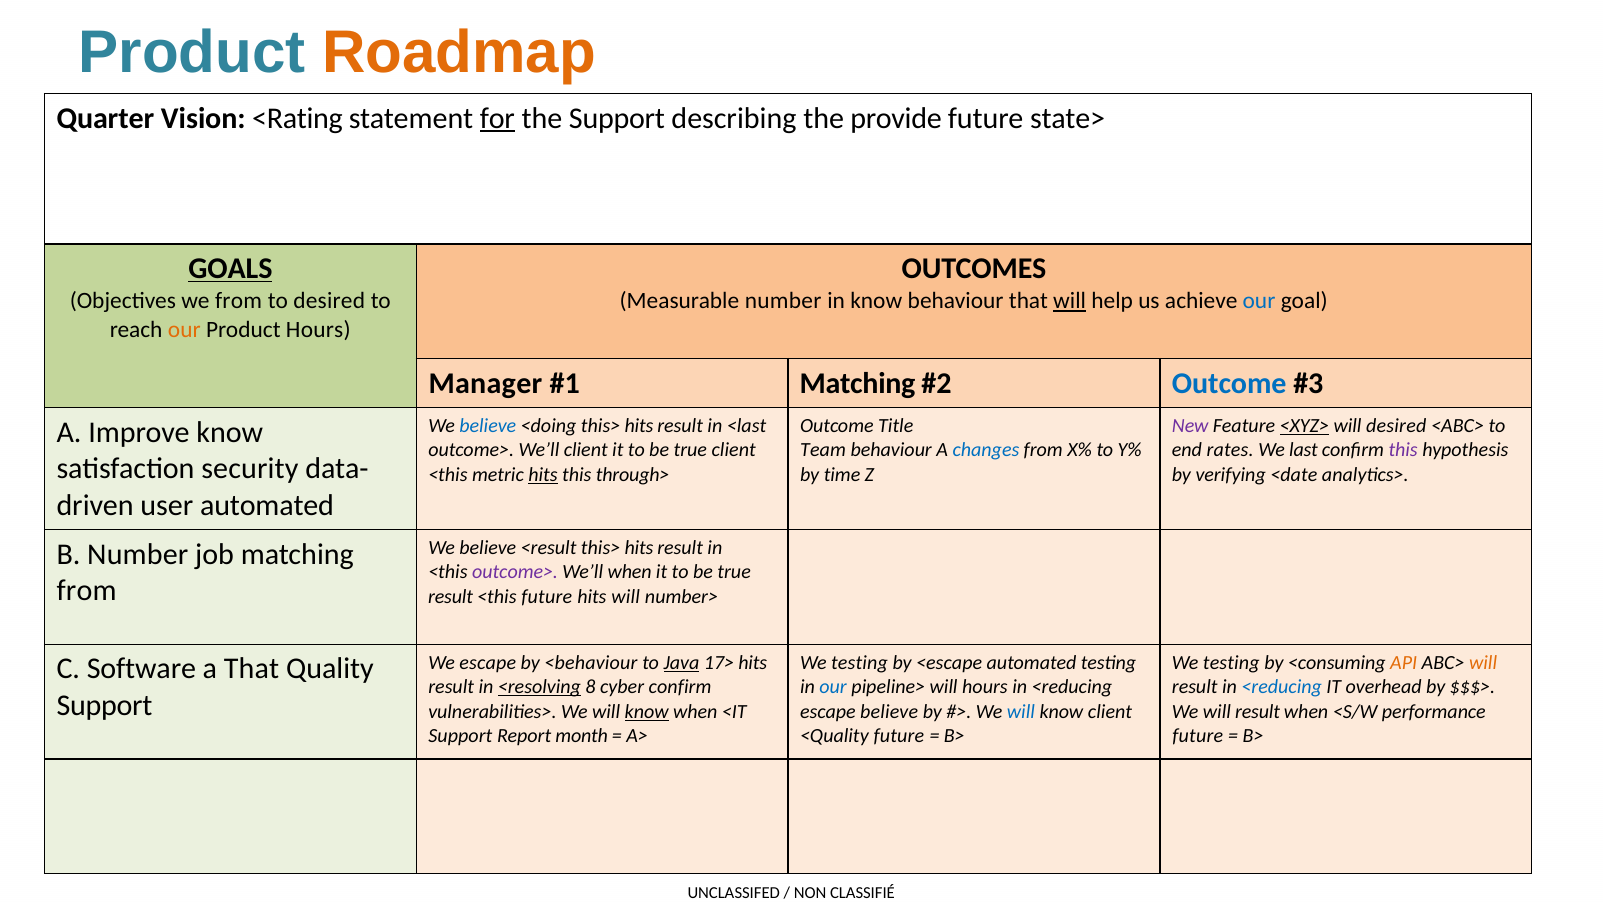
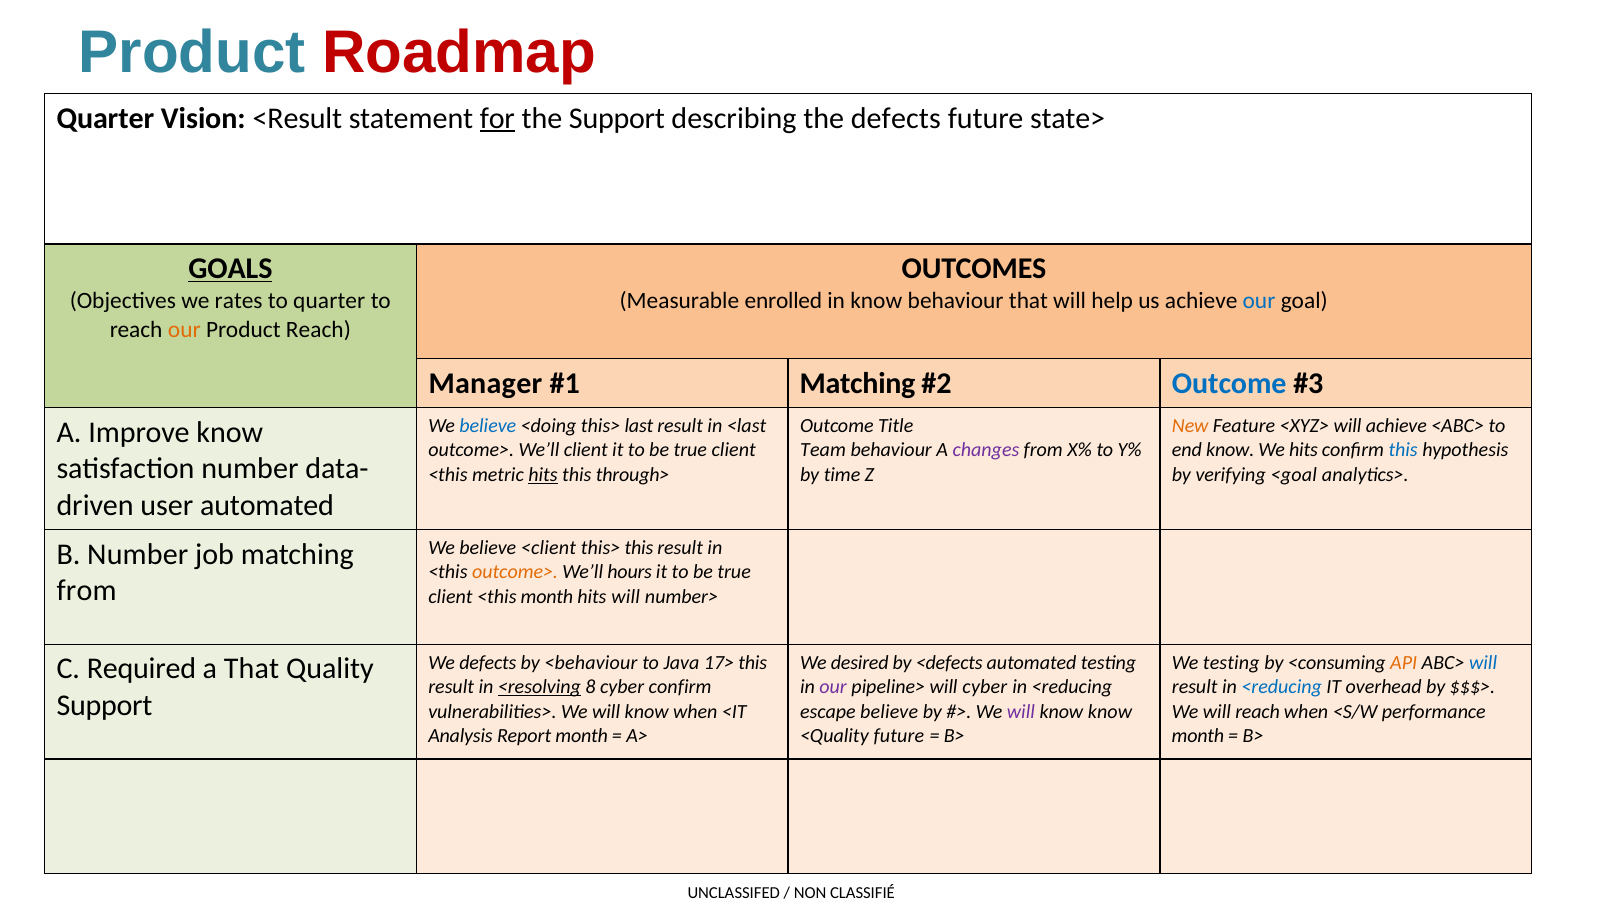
Roadmap colour: orange -> red
<Rating: <Rating -> <Result
the provide: provide -> defects
we from: from -> rates
to desired: desired -> quarter
Measurable number: number -> enrolled
will at (1070, 301) underline: present -> none
Product Hours: Hours -> Reach
<doing this> hits: hits -> last
New colour: purple -> orange
<XYZ> underline: present -> none
will desired: desired -> achieve
changes colour: blue -> purple
end rates: rates -> know
We last: last -> hits
this at (1403, 450) colour: purple -> blue
satisfaction security: security -> number
<date: <date -> <goal
<result: <result -> <client
hits at (639, 548): hits -> this
outcome> at (515, 572) colour: purple -> orange
We’ll when: when -> hours
result at (451, 597): result -> client
<this future: future -> month
We escape: escape -> defects
Java underline: present -> none
17> hits: hits -> this
testing at (860, 662): testing -> desired
<escape: <escape -> <defects
will at (1483, 662) colour: orange -> blue
Software: Software -> Required
our at (833, 687) colour: blue -> purple
will hours: hours -> cyber
know at (647, 711) underline: present -> none
will at (1021, 711) colour: blue -> purple
know client: client -> know
We will result: result -> reach
Support at (460, 736): Support -> Analysis
future at (1198, 736): future -> month
